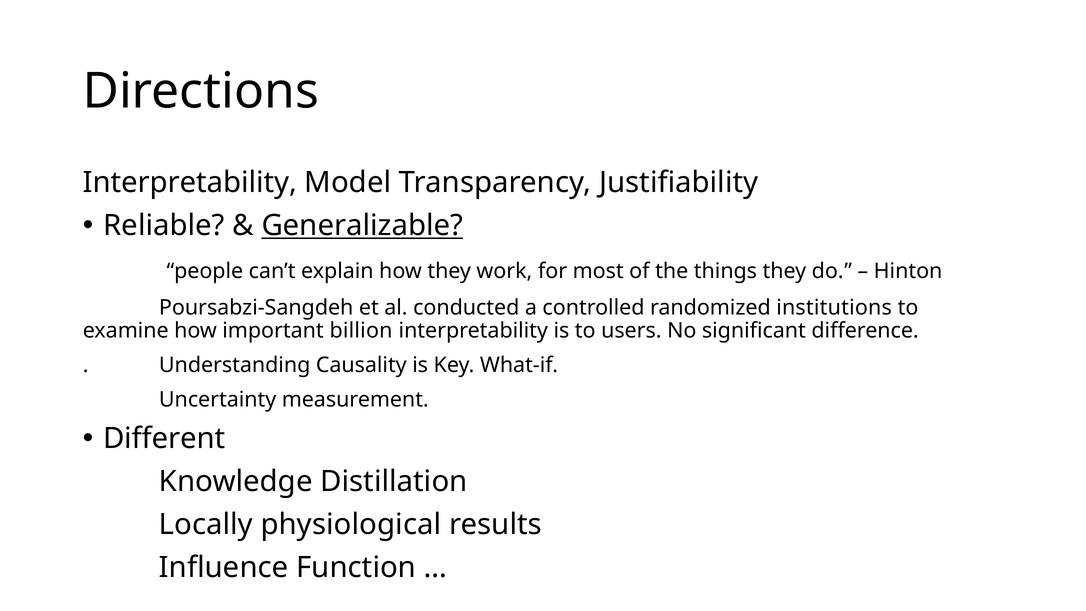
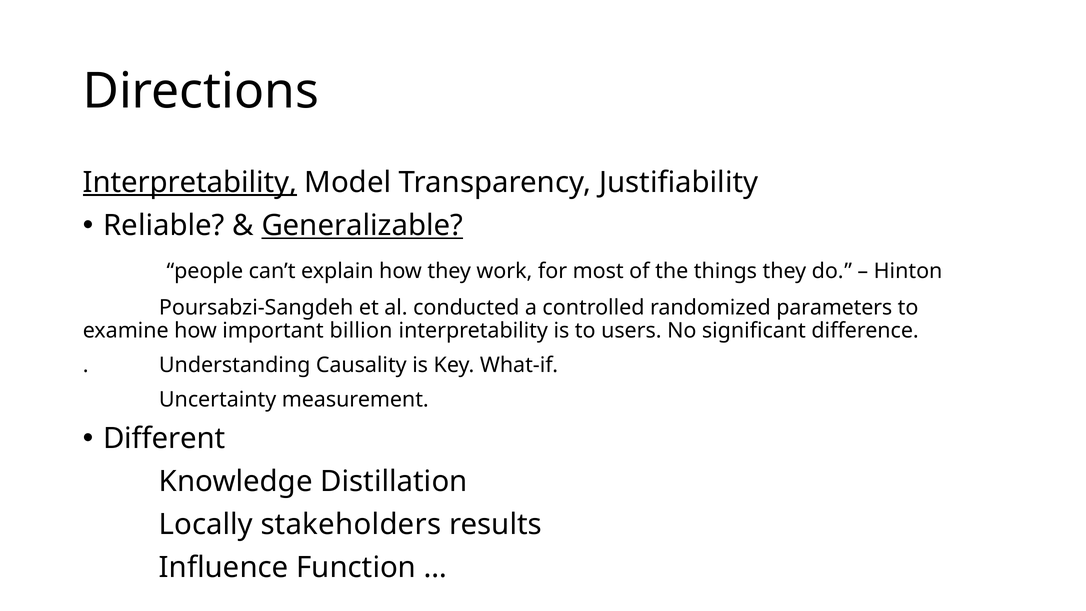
Interpretability at (190, 182) underline: none -> present
institutions: institutions -> parameters
physiological: physiological -> stakeholders
